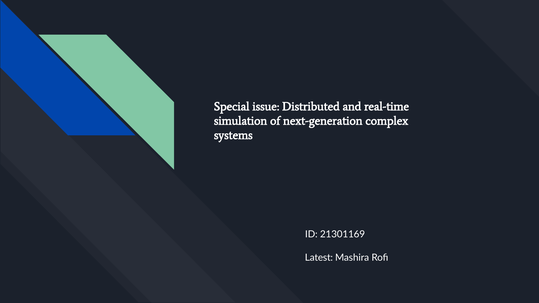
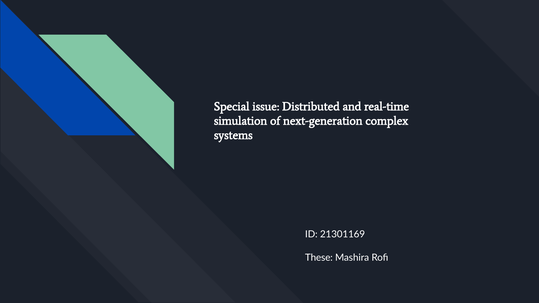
Latest: Latest -> These
